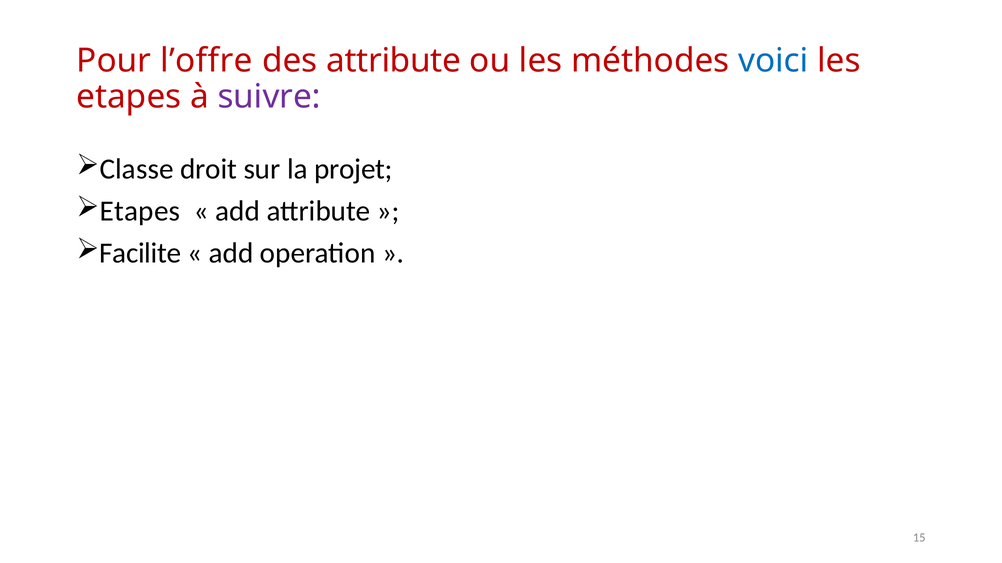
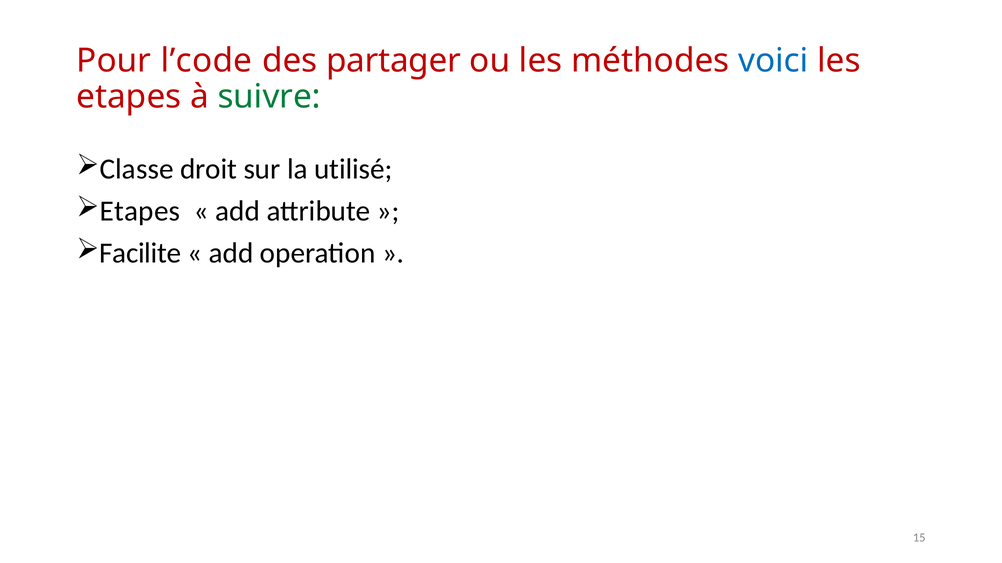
l’offre: l’offre -> l’code
des attribute: attribute -> partager
suivre colour: purple -> green
projet: projet -> utilisé
